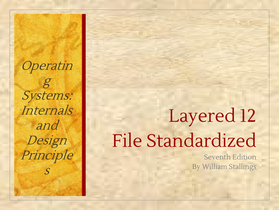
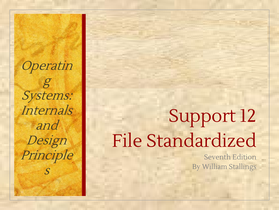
Layered: Layered -> Support
